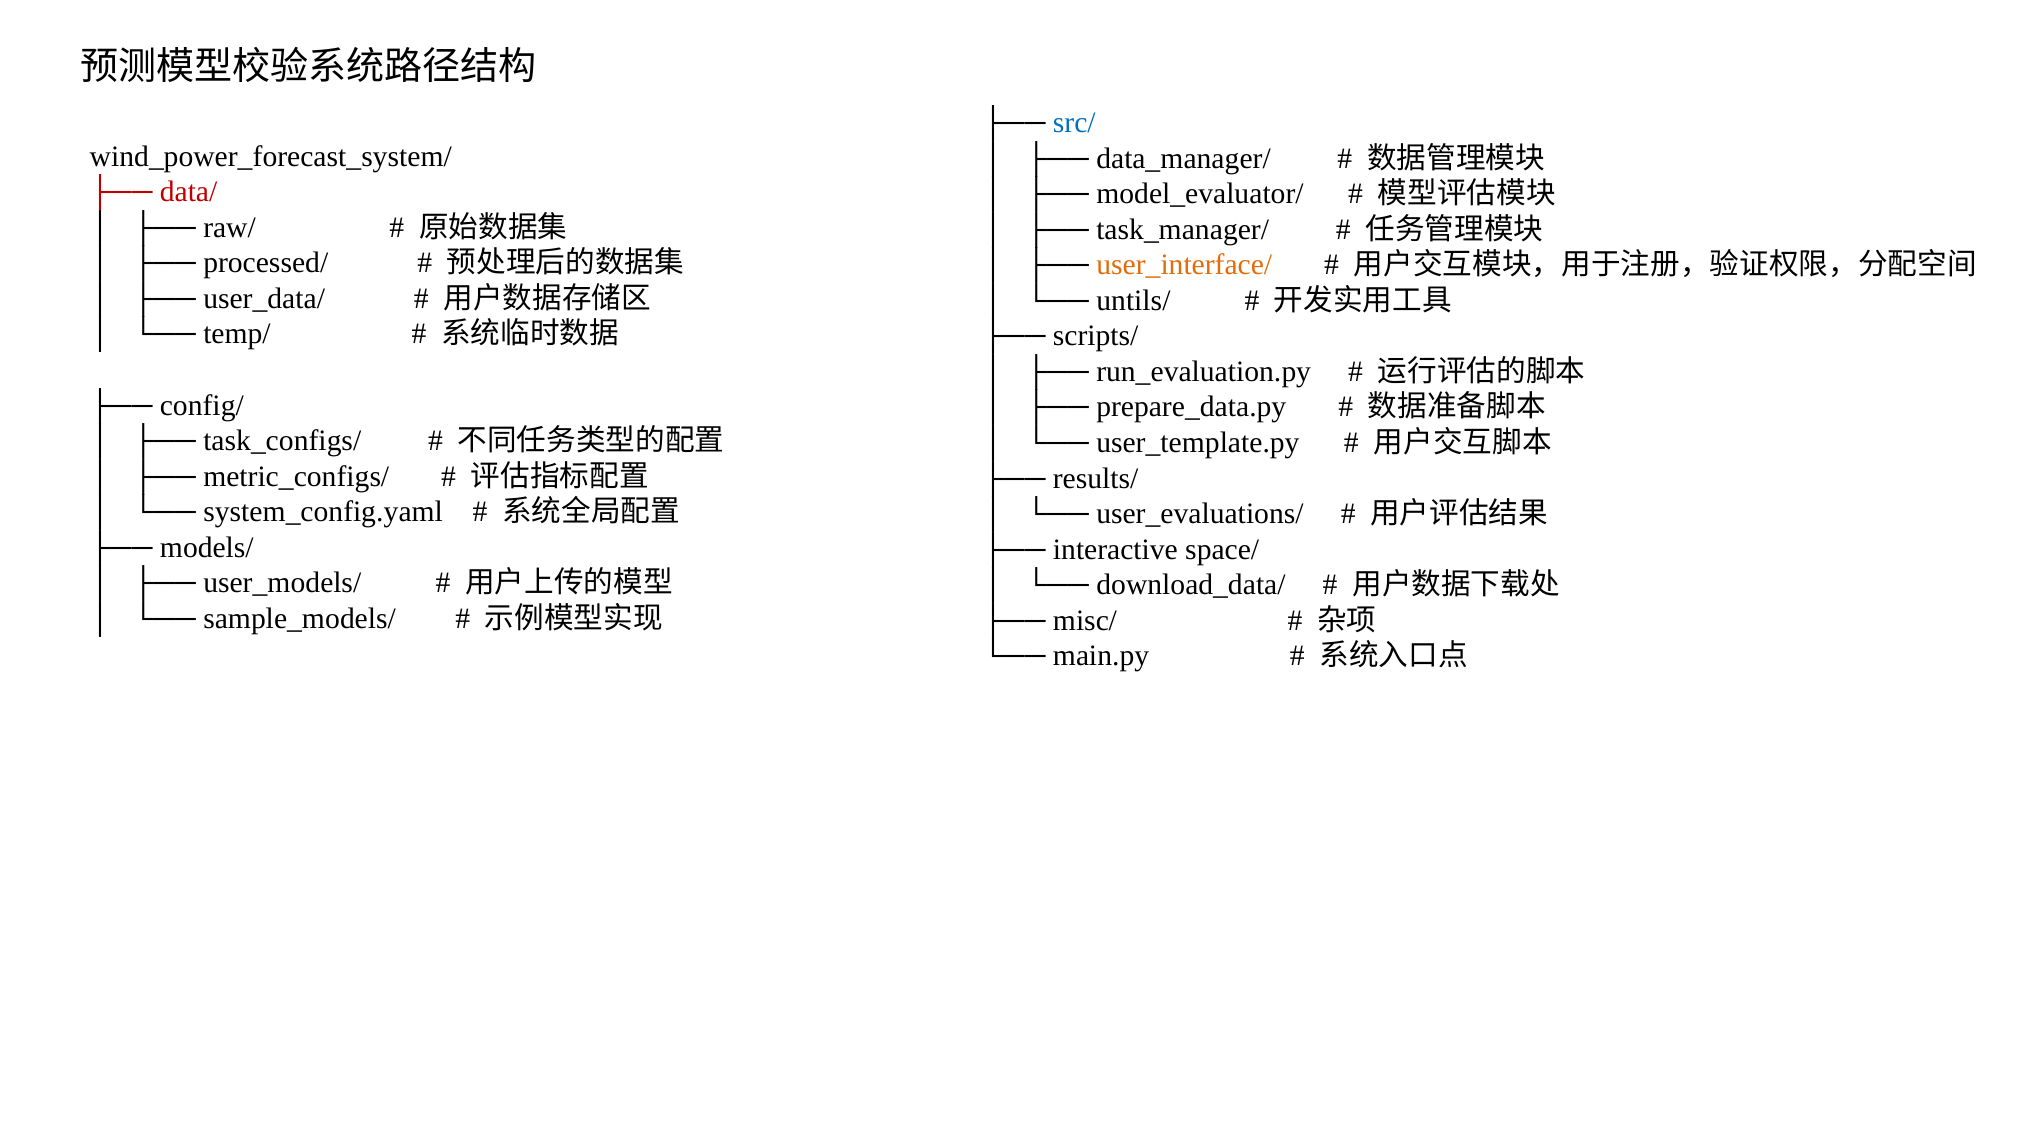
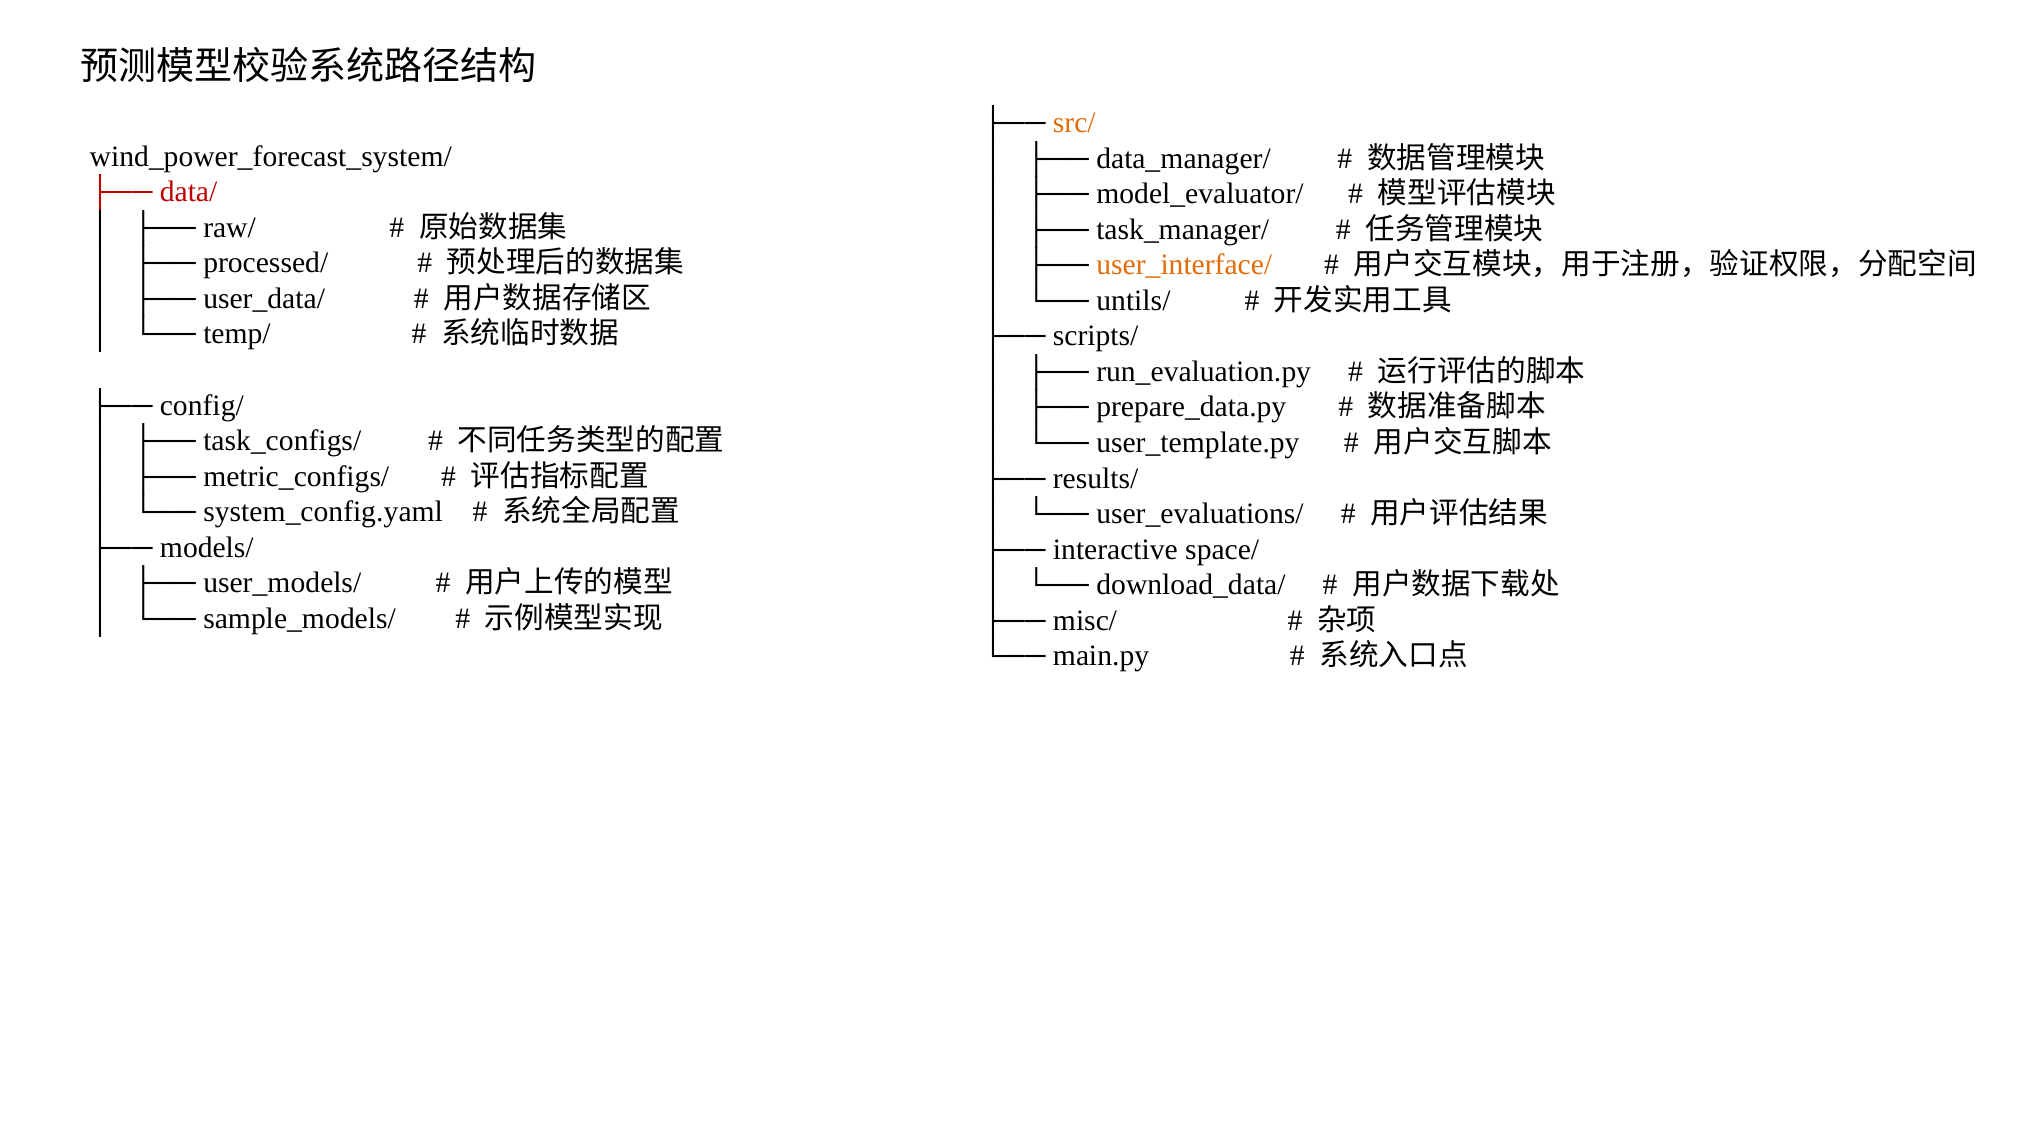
src/ colour: blue -> orange
